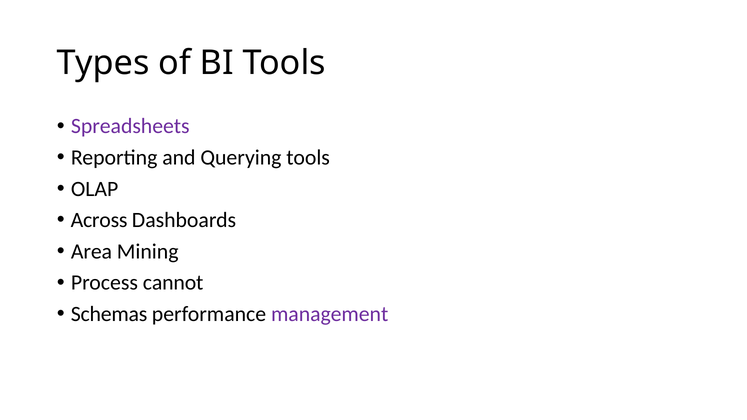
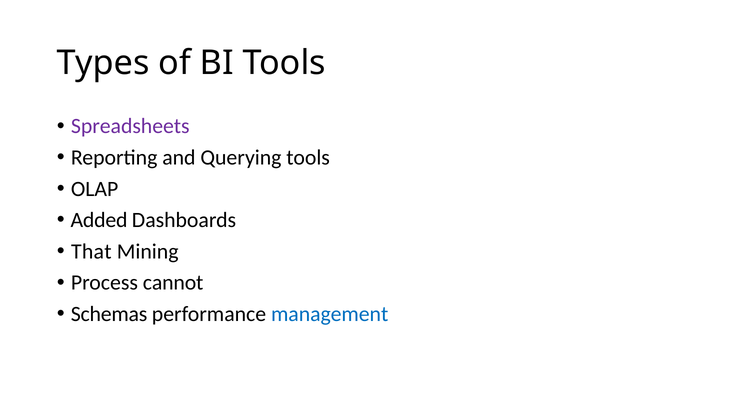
Across: Across -> Added
Area: Area -> That
management colour: purple -> blue
